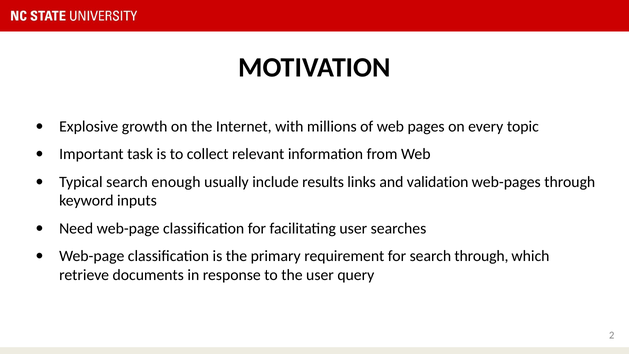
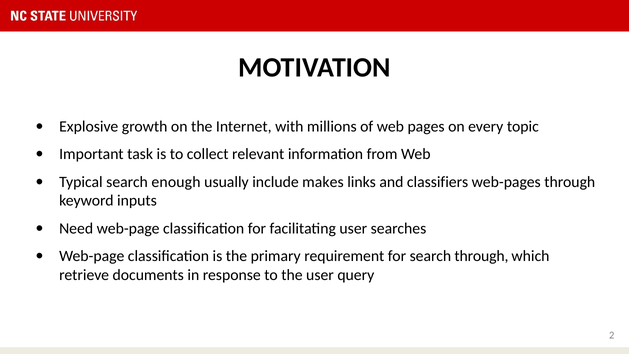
results: results -> makes
validation: validation -> classifiers
